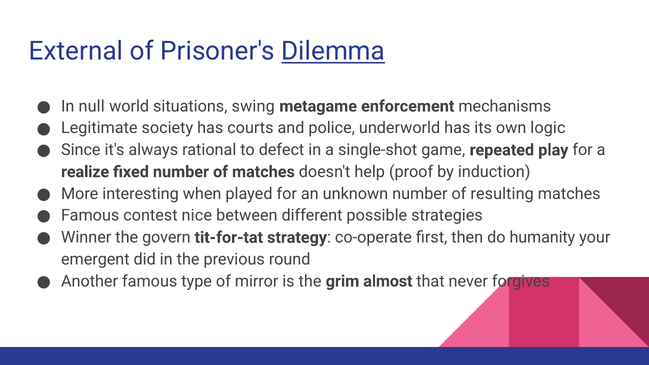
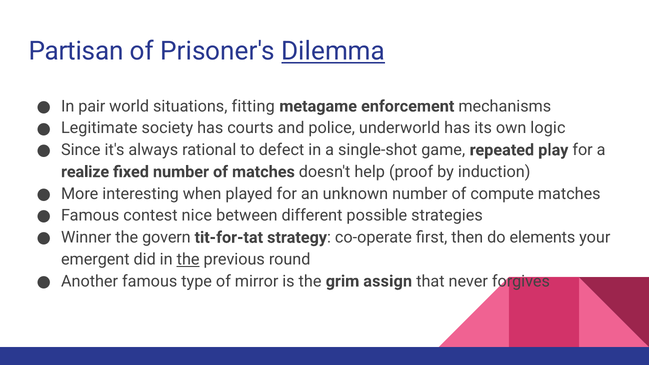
External: External -> Partisan
null: null -> pair
swing: swing -> fitting
resulting: resulting -> compute
humanity: humanity -> elements
the at (188, 259) underline: none -> present
almost: almost -> assign
